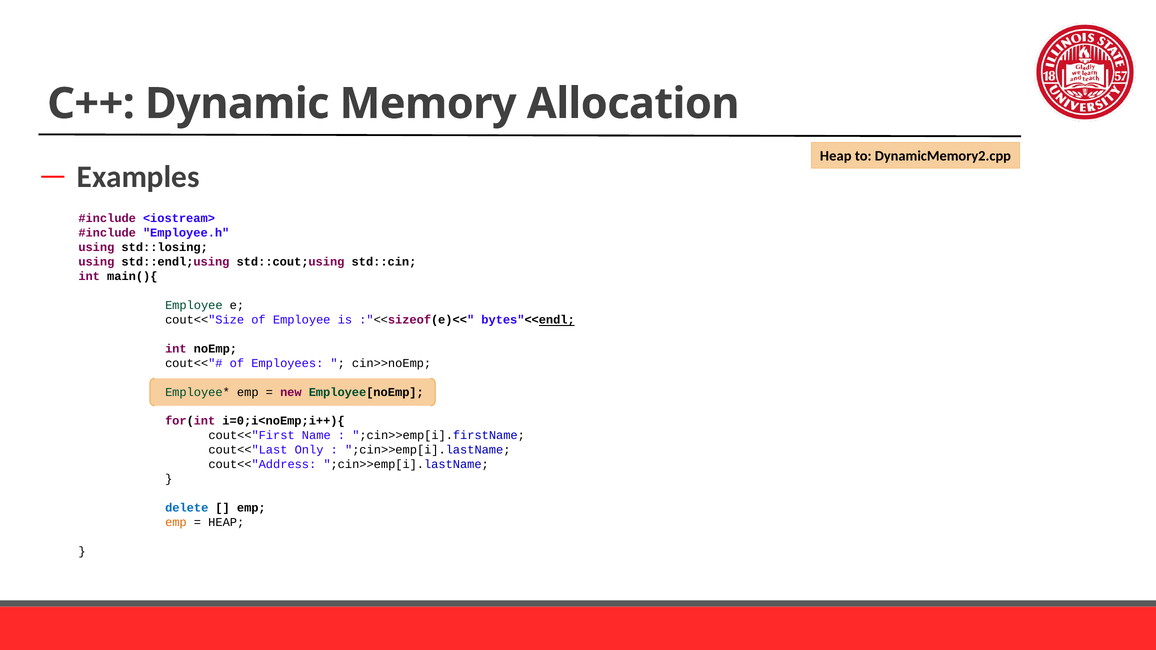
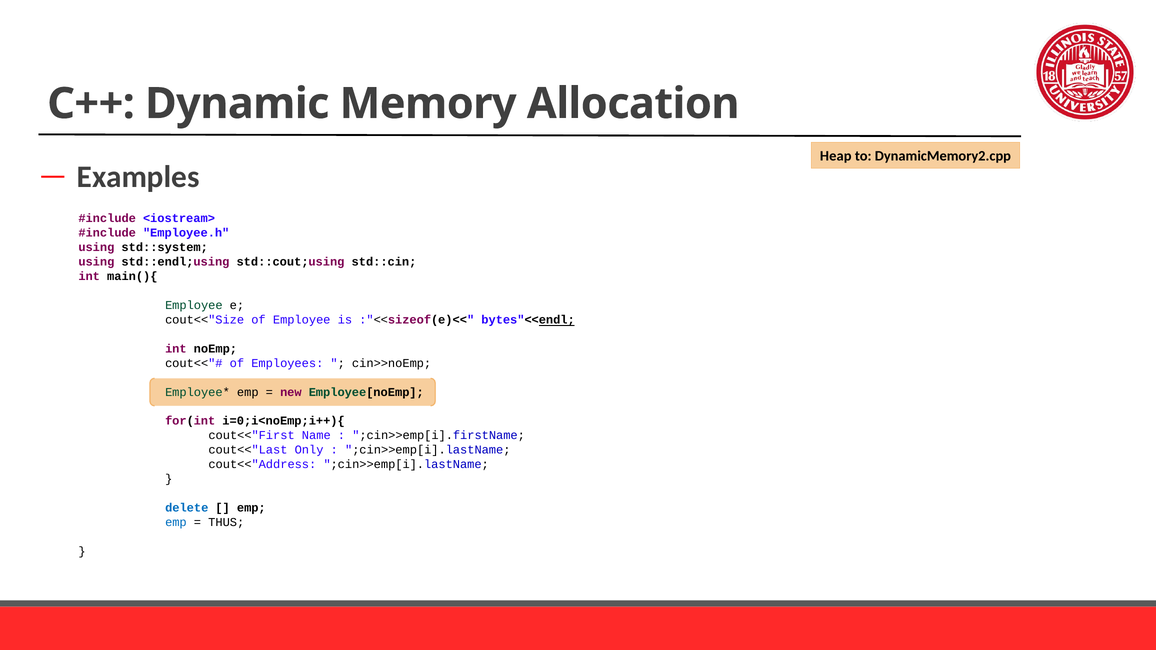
std::losing: std::losing -> std::system
emp at (176, 522) colour: orange -> blue
HEAP at (226, 522): HEAP -> THUS
